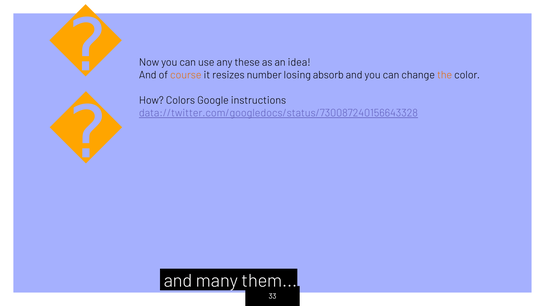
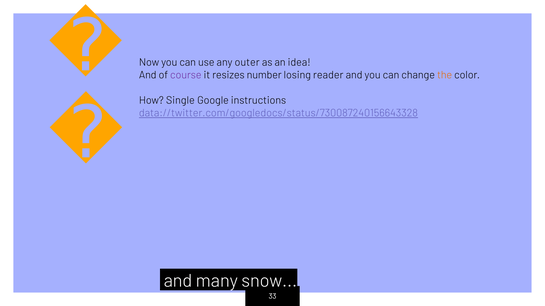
these: these -> outer
course colour: orange -> purple
absorb: absorb -> reader
Colors: Colors -> Single
them: them -> snow
